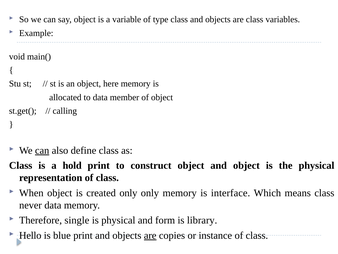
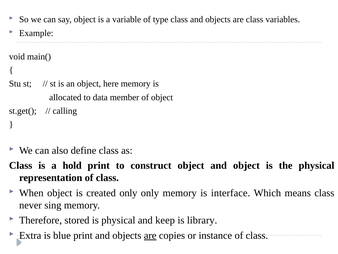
can at (42, 150) underline: present -> none
never data: data -> sing
single: single -> stored
form: form -> keep
Hello: Hello -> Extra
